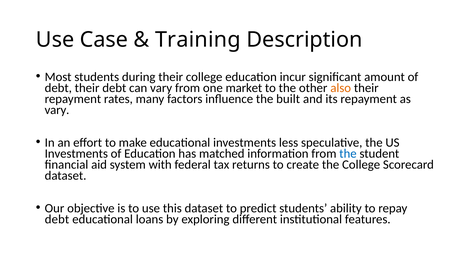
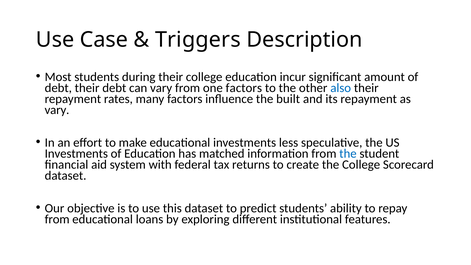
Training: Training -> Triggers
one market: market -> factors
also colour: orange -> blue
debt at (57, 219): debt -> from
